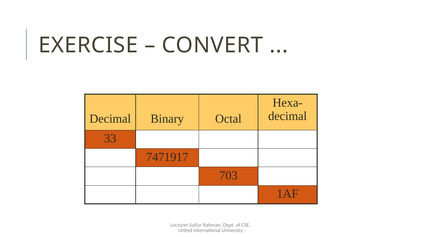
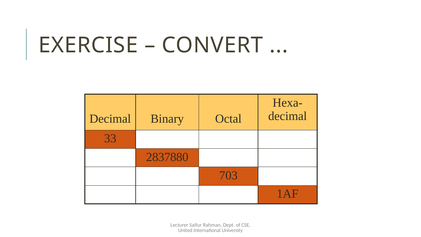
7471917: 7471917 -> 2837880
